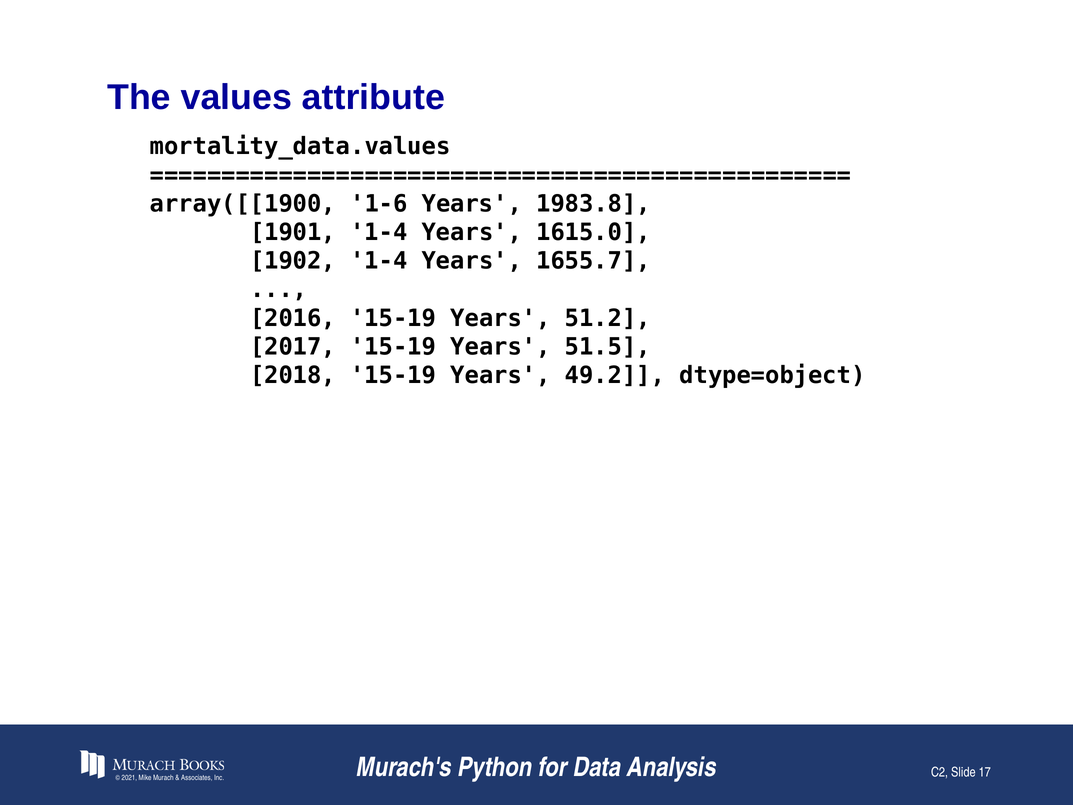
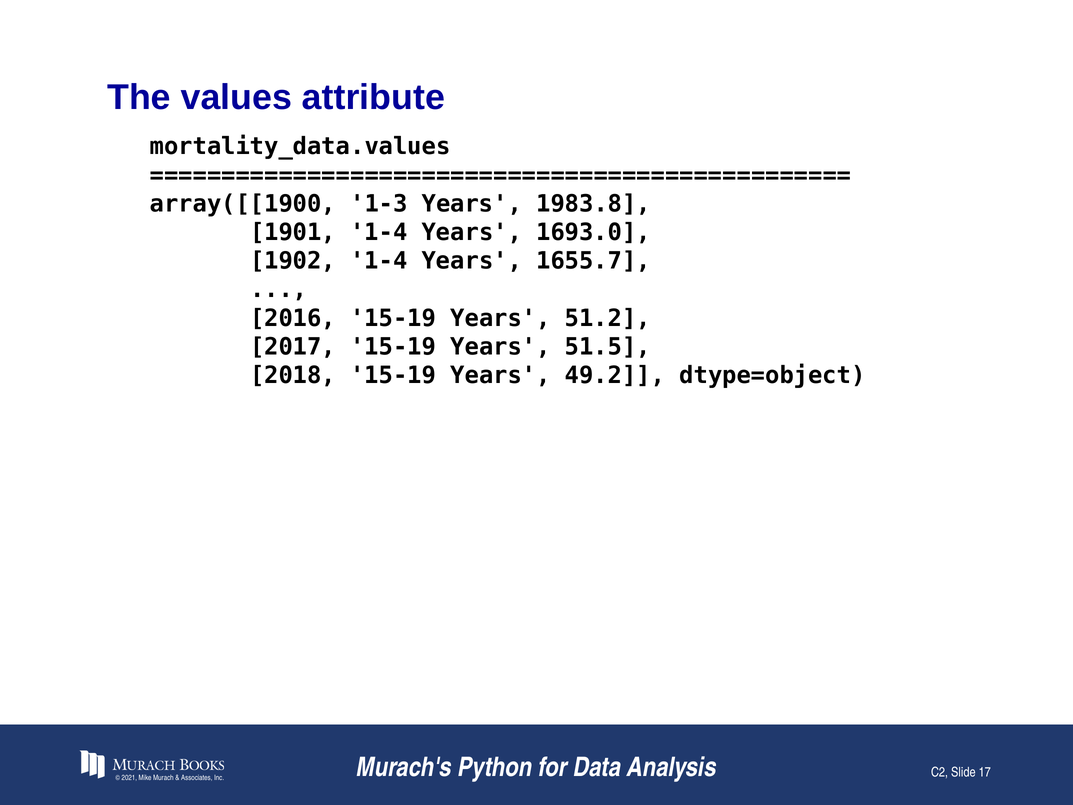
1-6: 1-6 -> 1-3
1615.0: 1615.0 -> 1693.0
